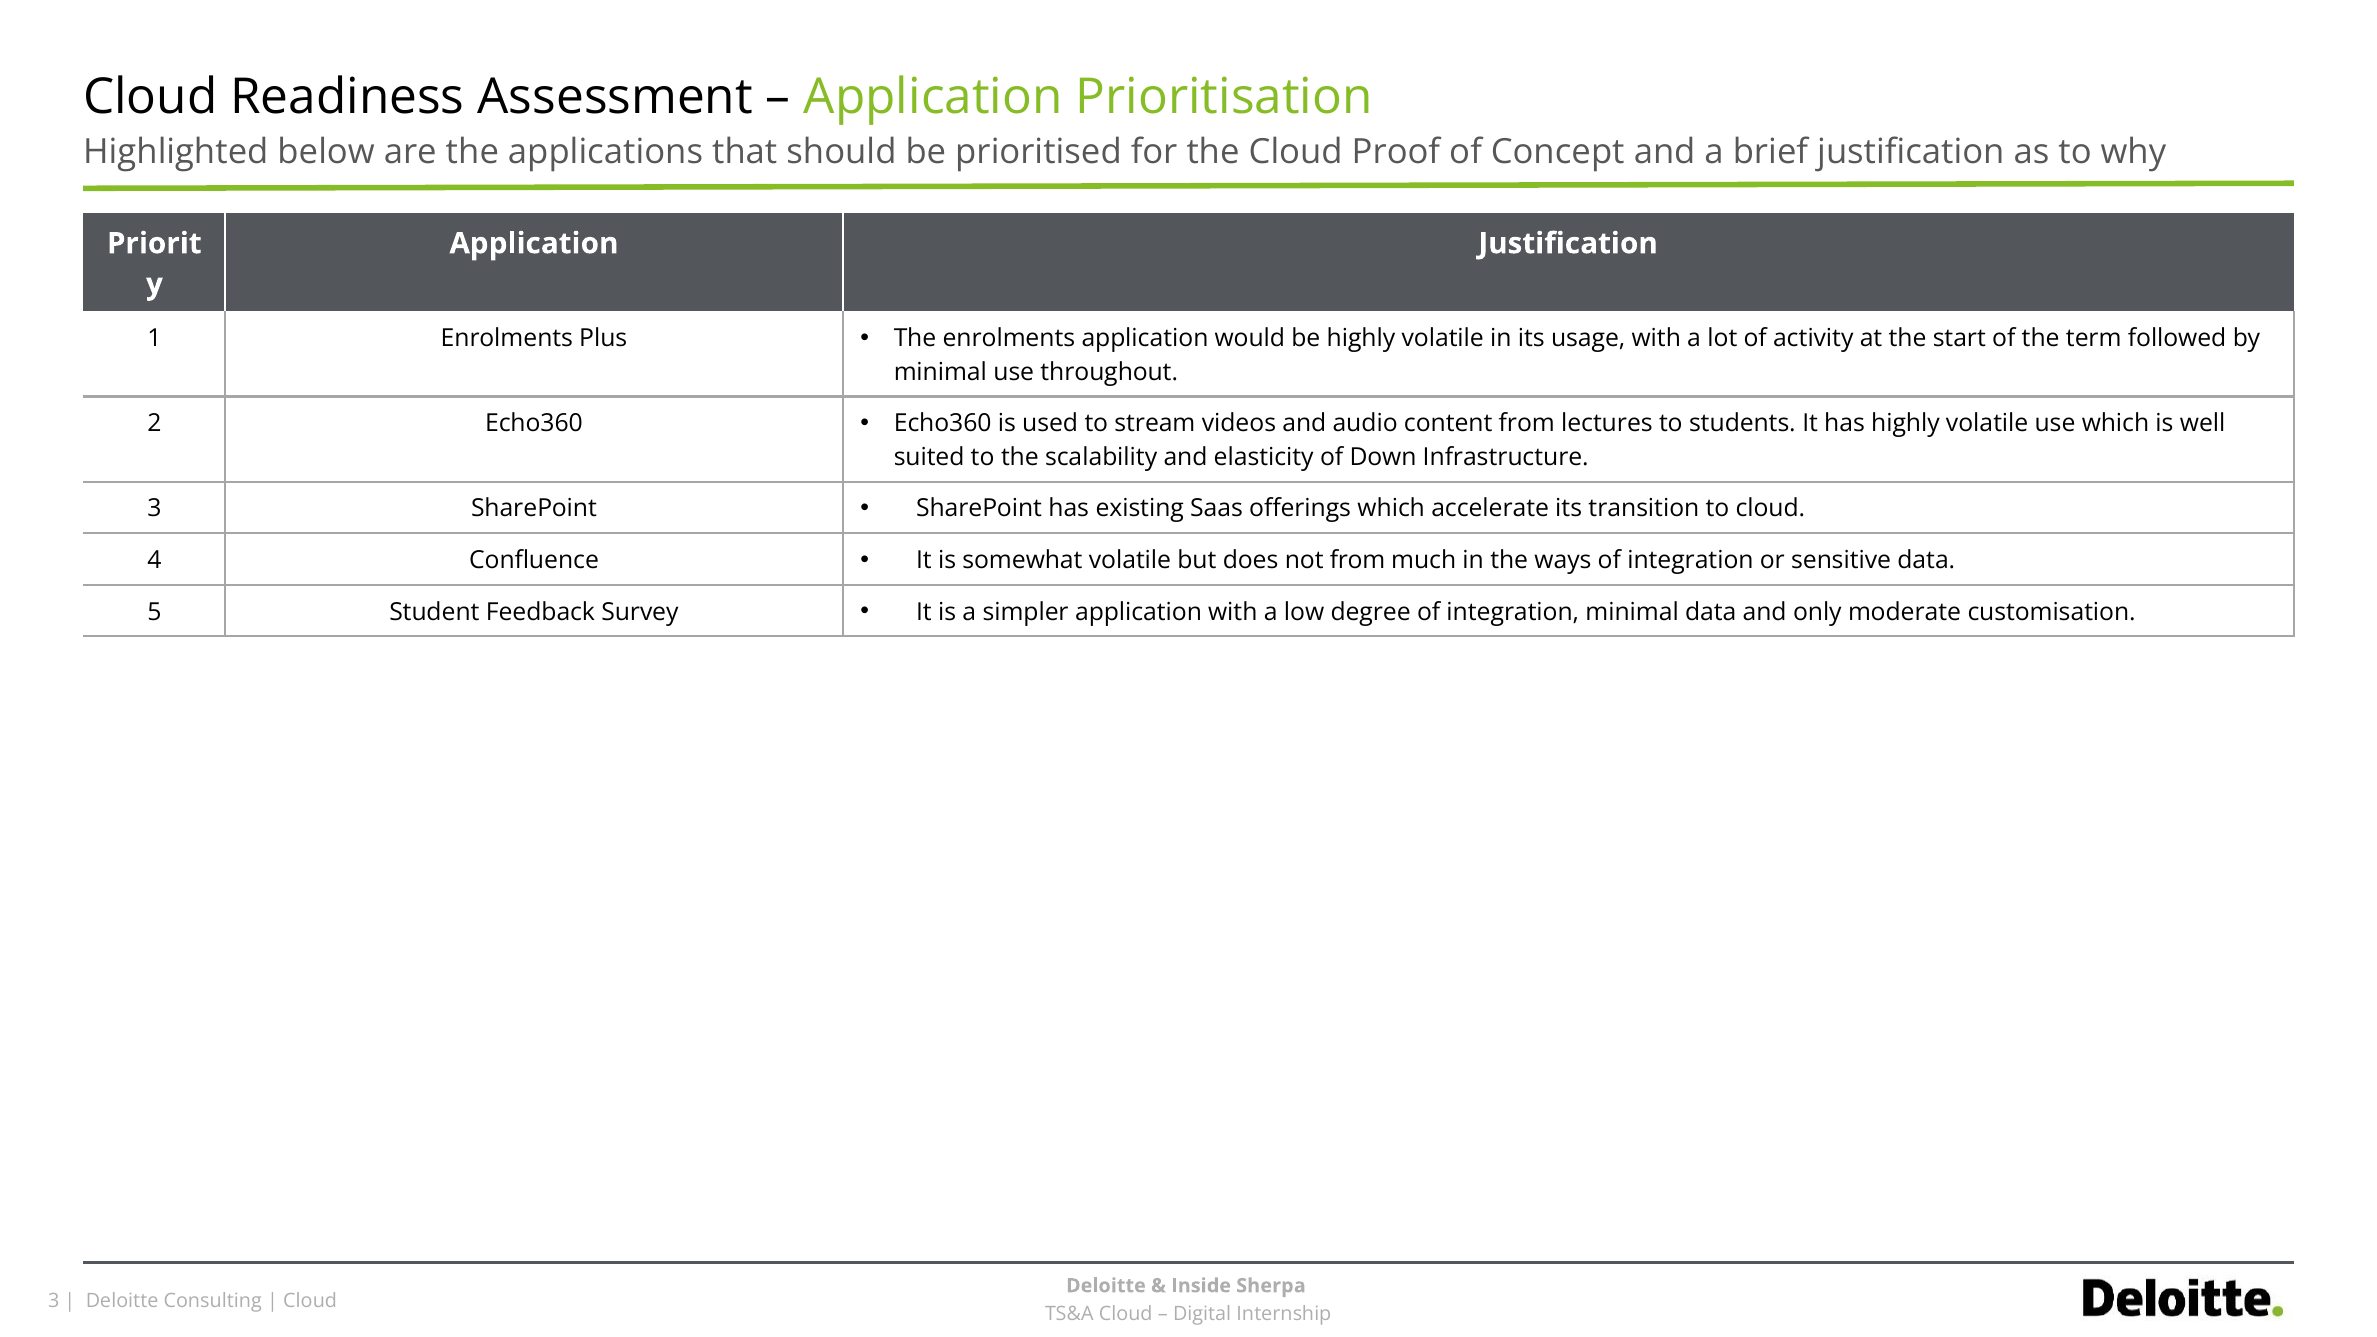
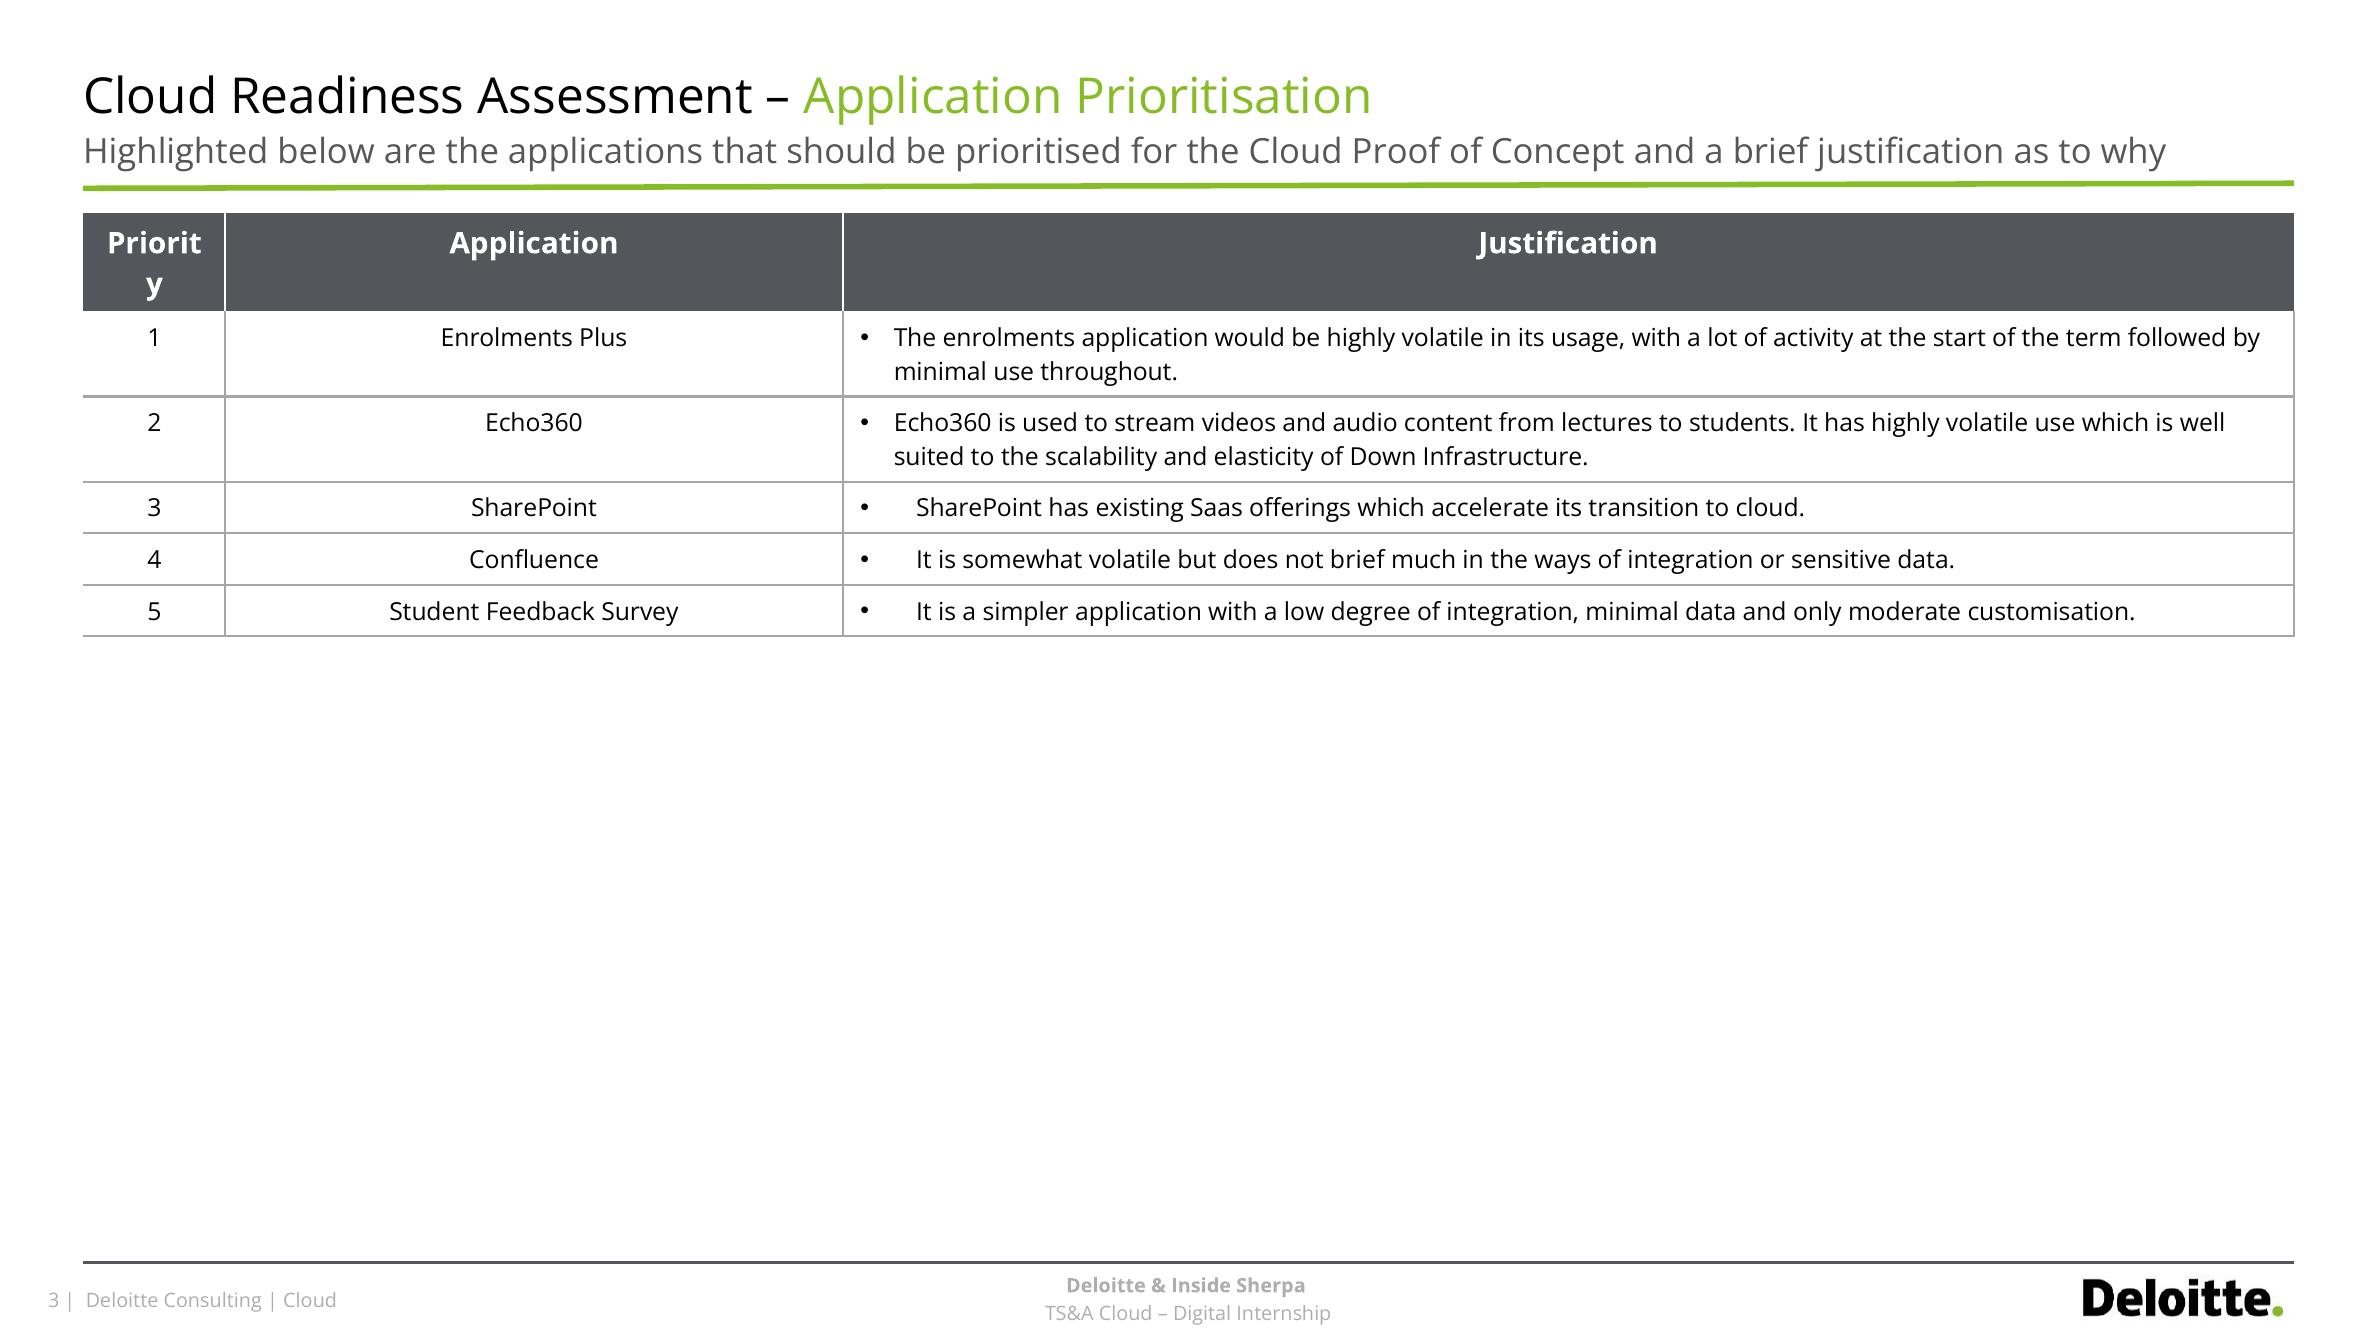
not from: from -> brief
